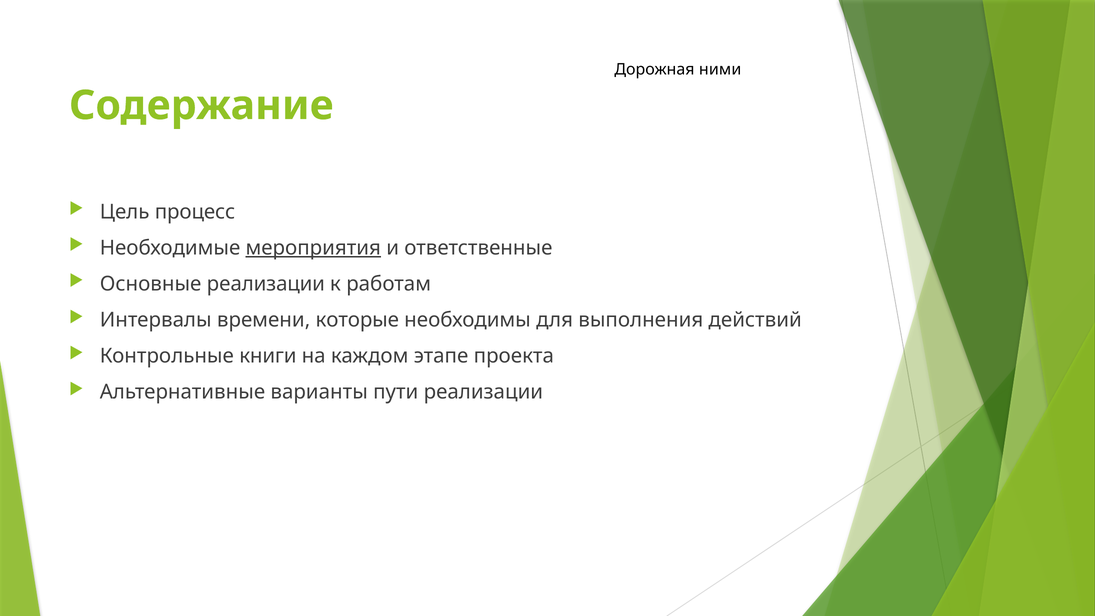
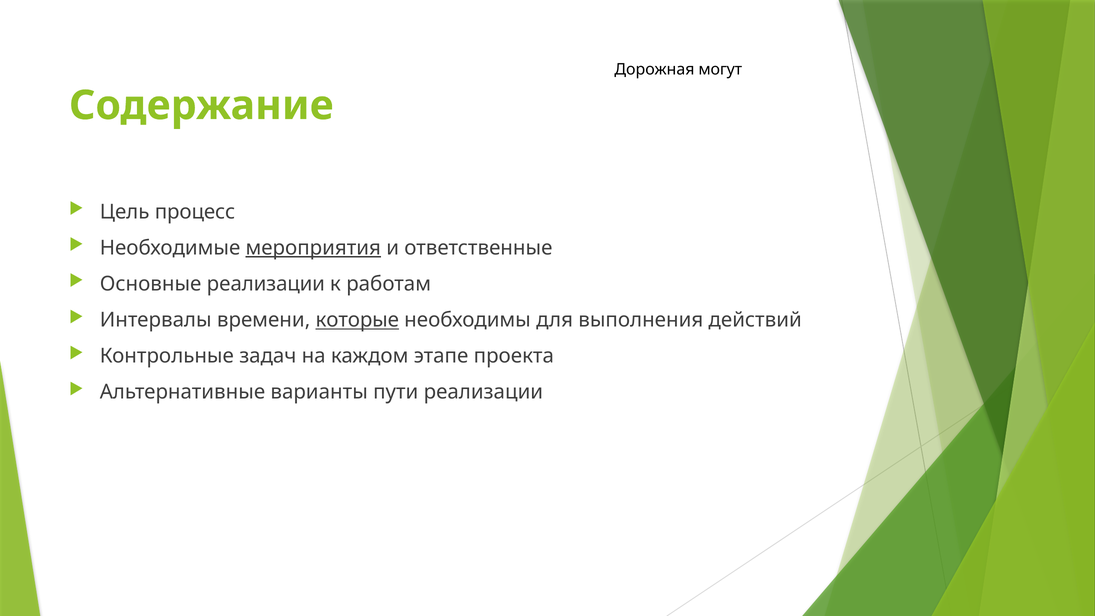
ними: ними -> могут
которые underline: none -> present
книги: книги -> задач
